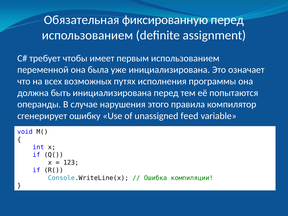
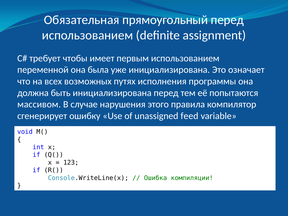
фиксированную: фиксированную -> прямоугольный
операнды: операнды -> массивом
